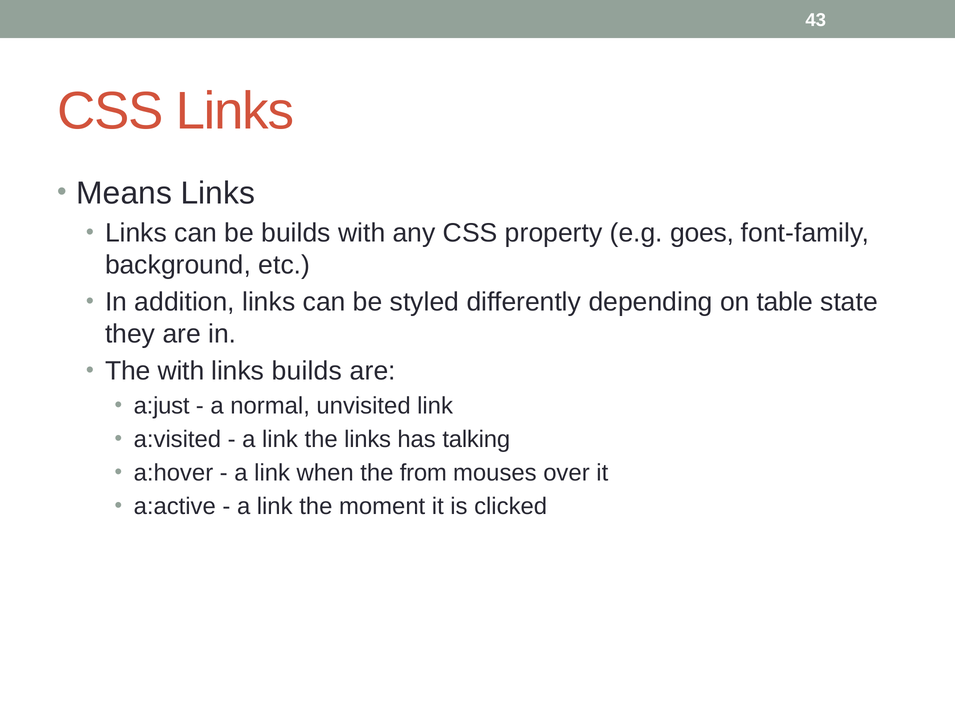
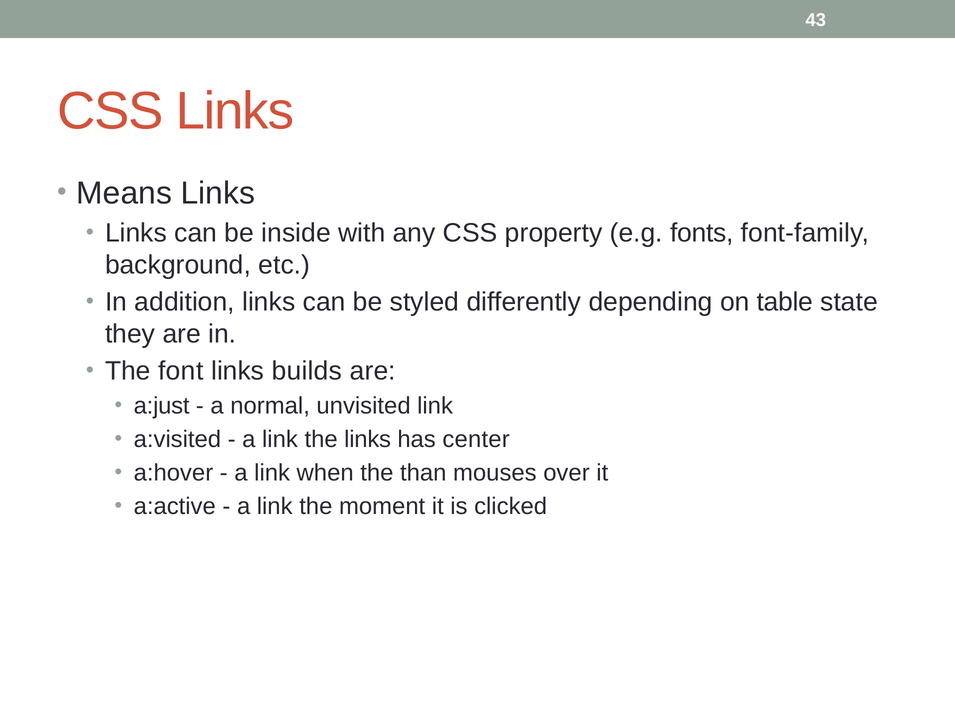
be builds: builds -> inside
goes: goes -> fonts
The with: with -> font
talking: talking -> center
from: from -> than
